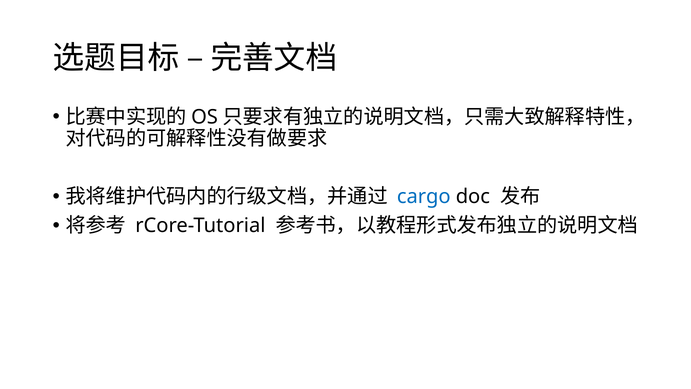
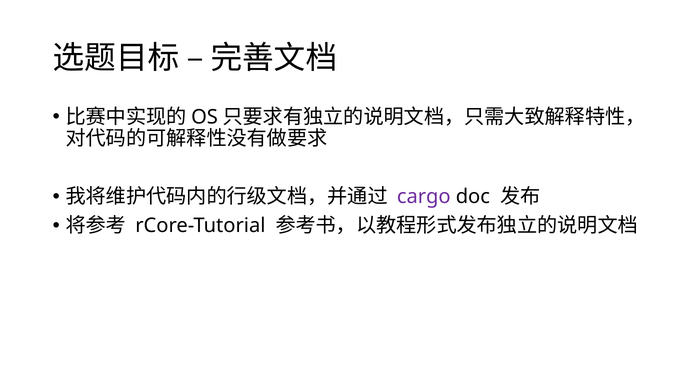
cargo colour: blue -> purple
